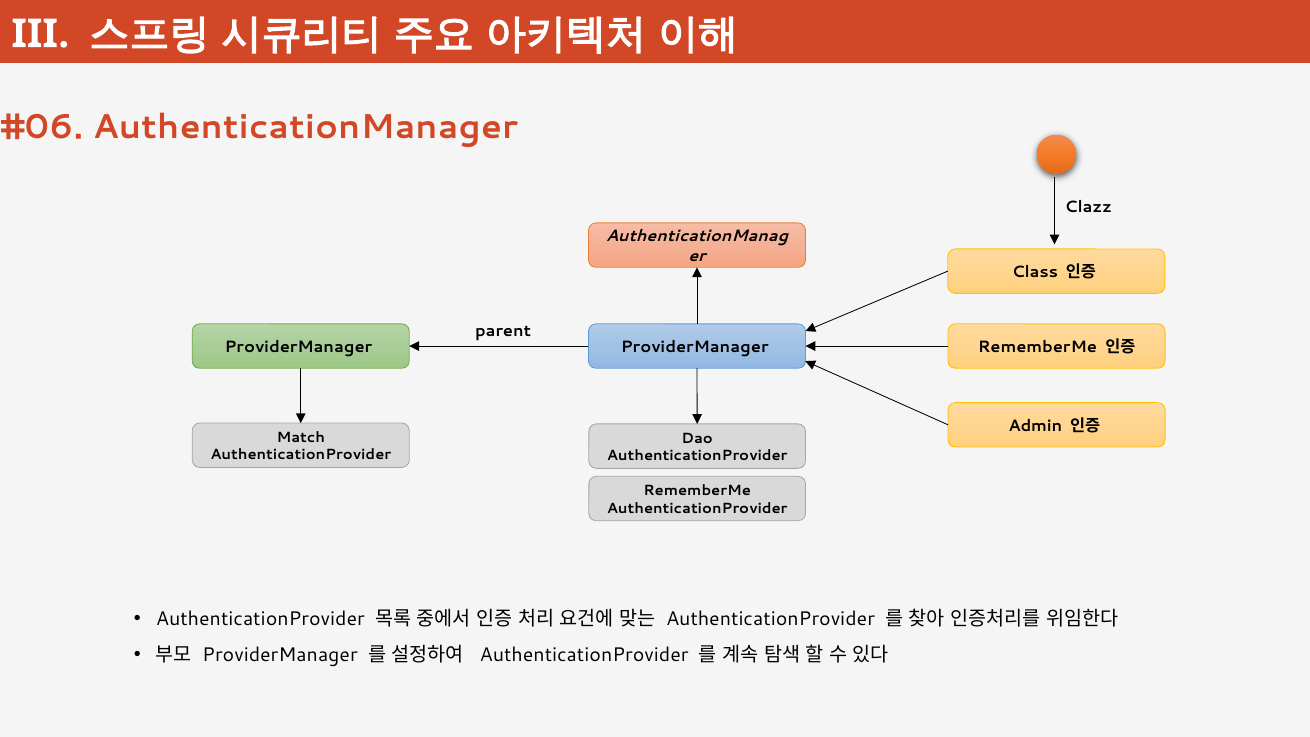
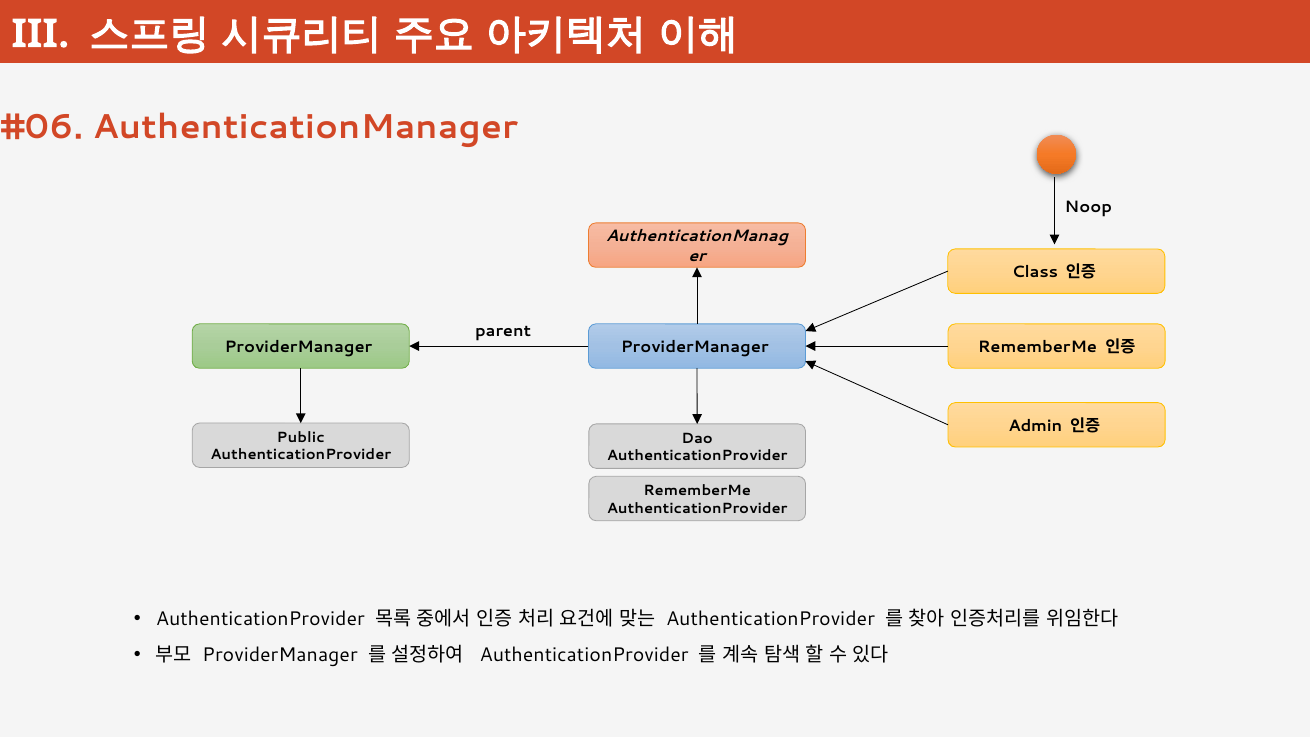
Clazz: Clazz -> Noop
Match: Match -> Public
